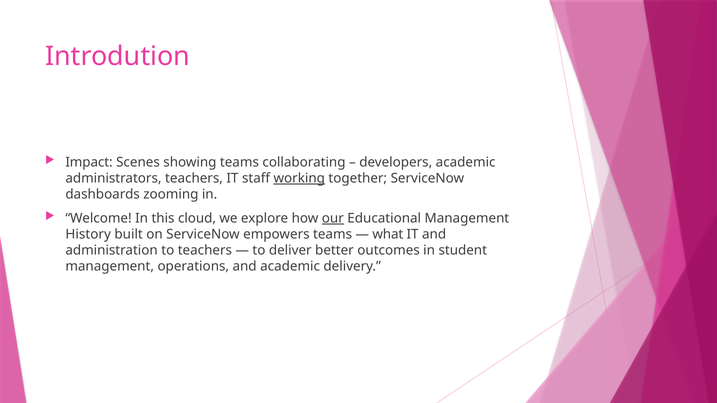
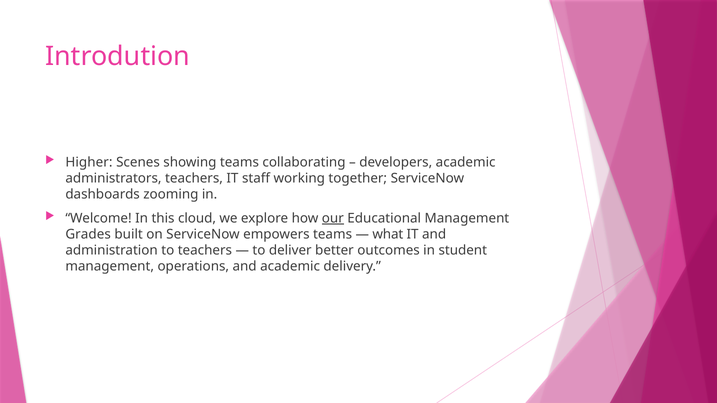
Impact: Impact -> Higher
working underline: present -> none
History: History -> Grades
